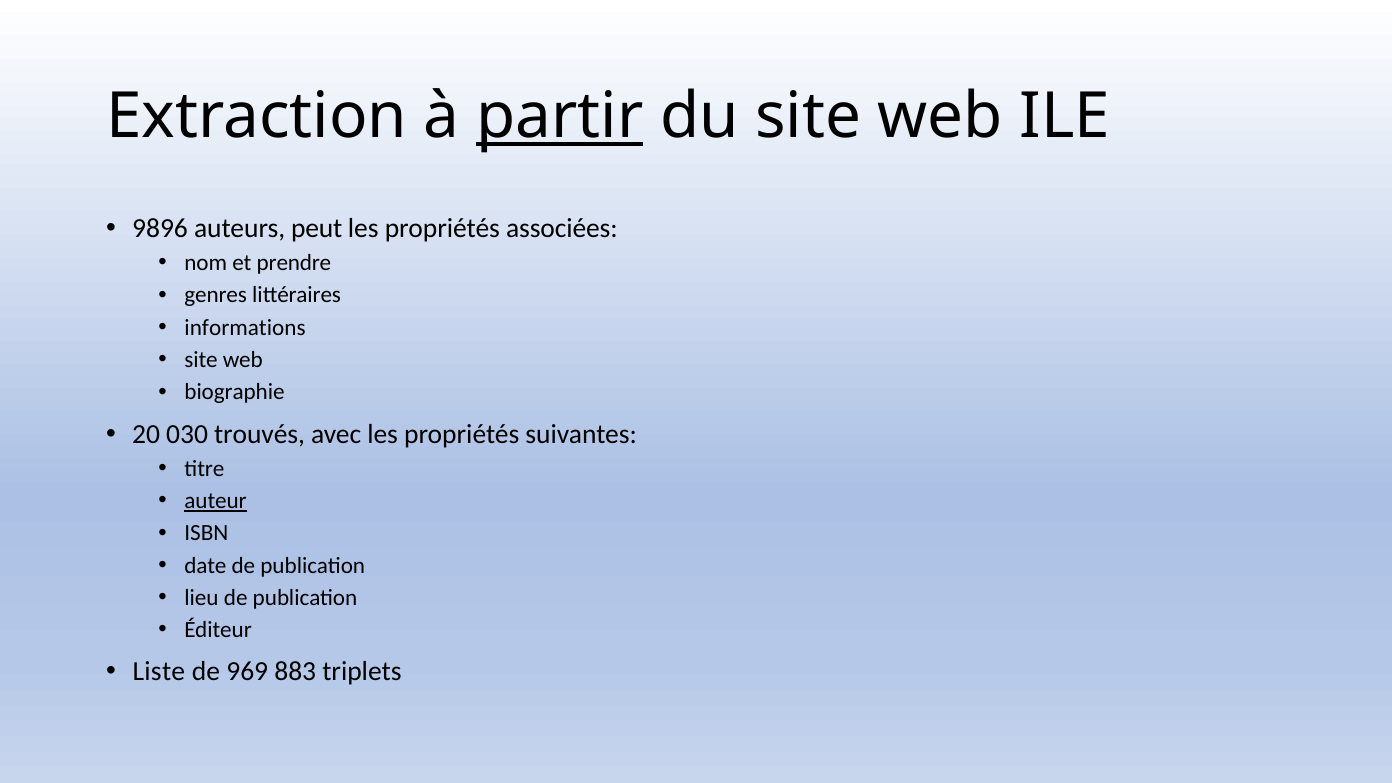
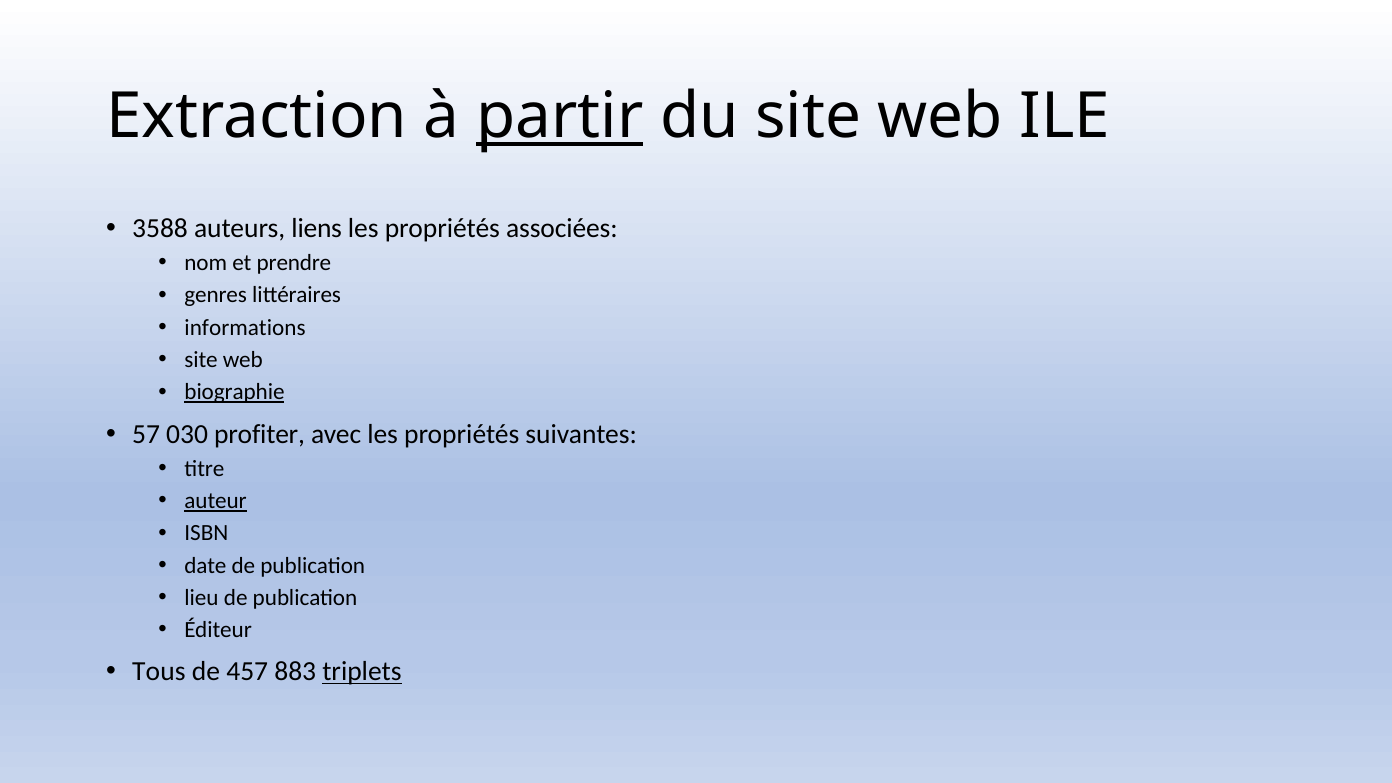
9896: 9896 -> 3588
peut: peut -> liens
biographie underline: none -> present
20: 20 -> 57
trouvés: trouvés -> profiter
Liste: Liste -> Tous
969: 969 -> 457
triplets underline: none -> present
